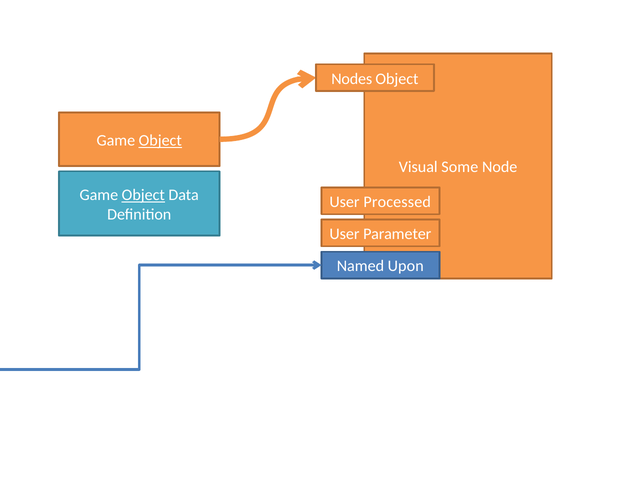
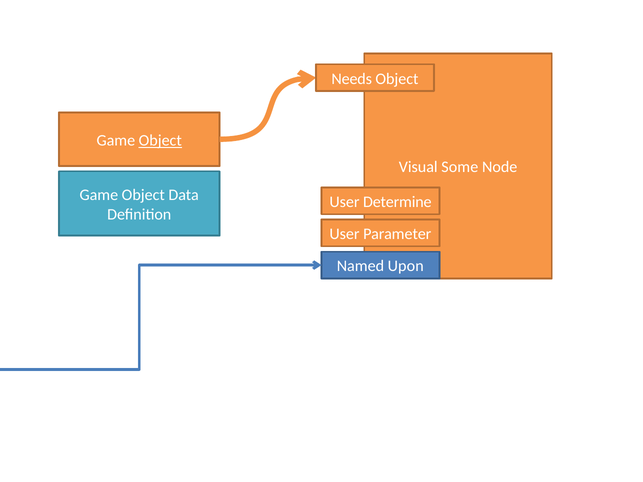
Nodes: Nodes -> Needs
Object at (143, 195) underline: present -> none
Processed: Processed -> Determine
